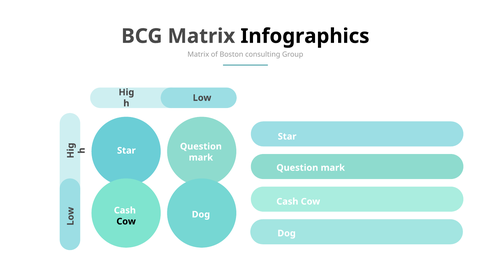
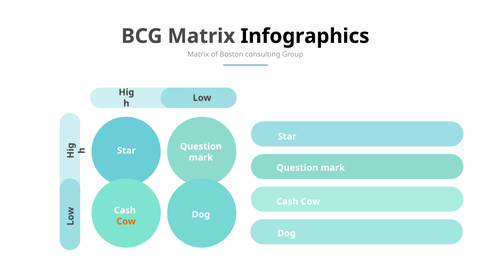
Cow at (126, 222) colour: black -> orange
